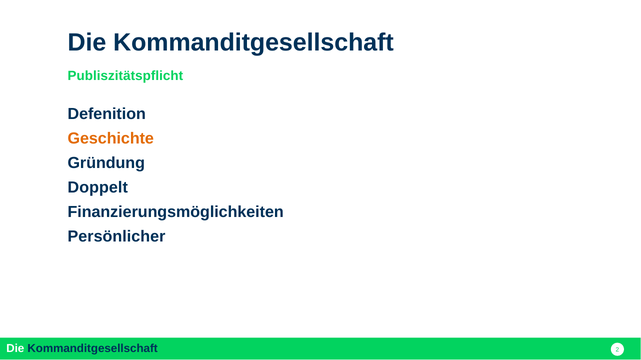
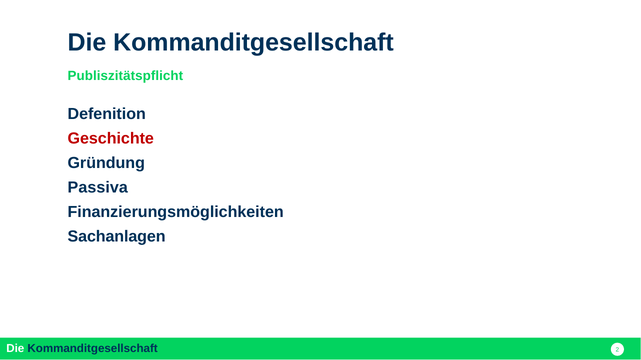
Geschichte colour: orange -> red
Doppelt: Doppelt -> Passiva
Persönlicher: Persönlicher -> Sachanlagen
